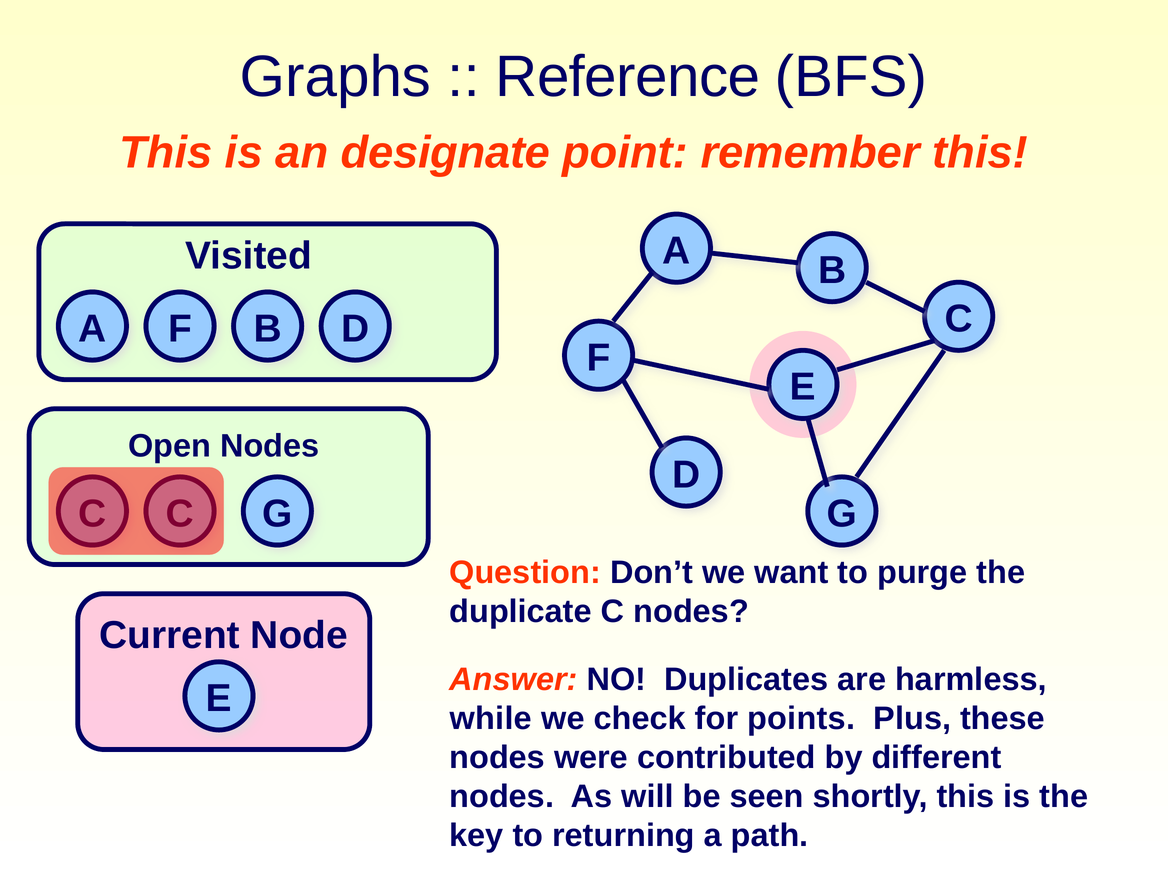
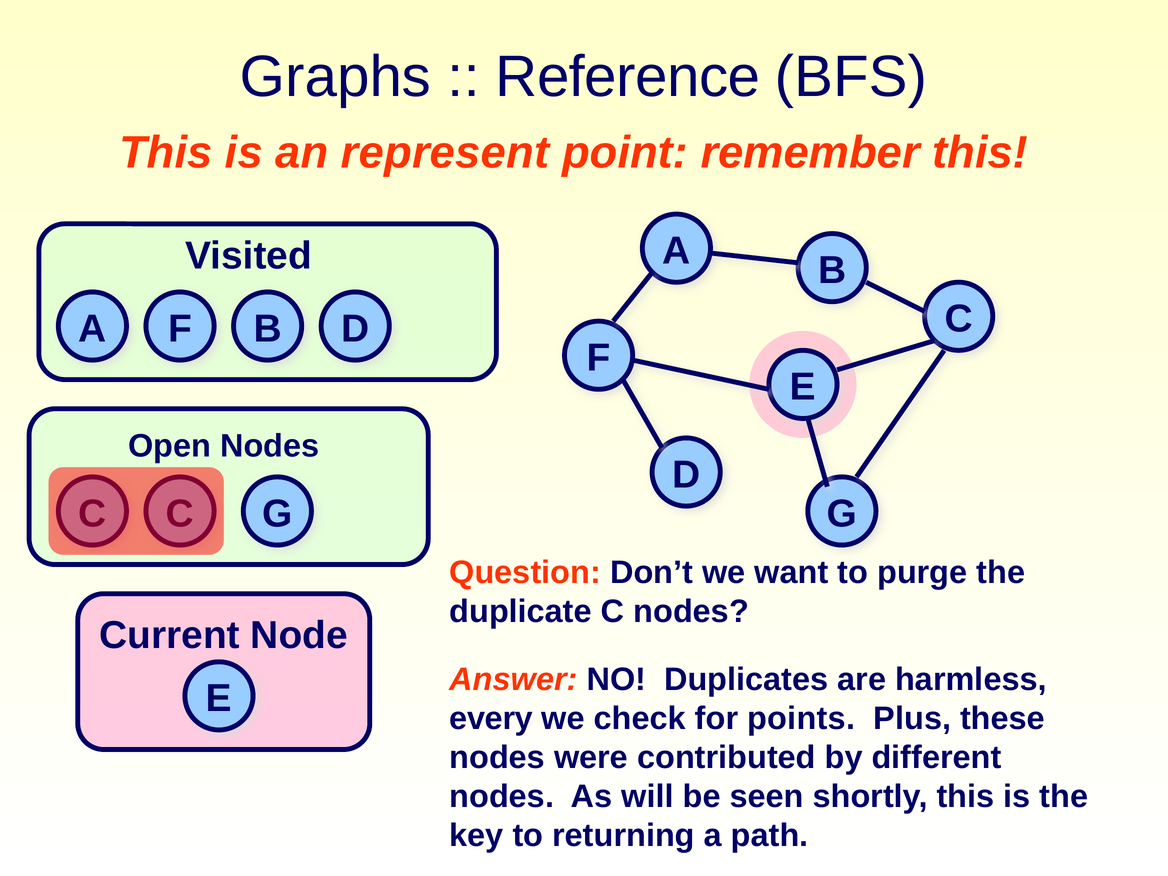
designate: designate -> represent
while: while -> every
